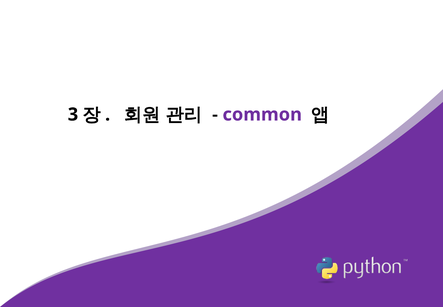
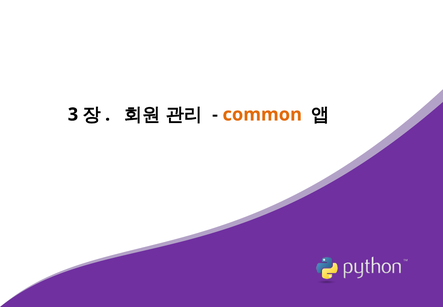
common colour: purple -> orange
